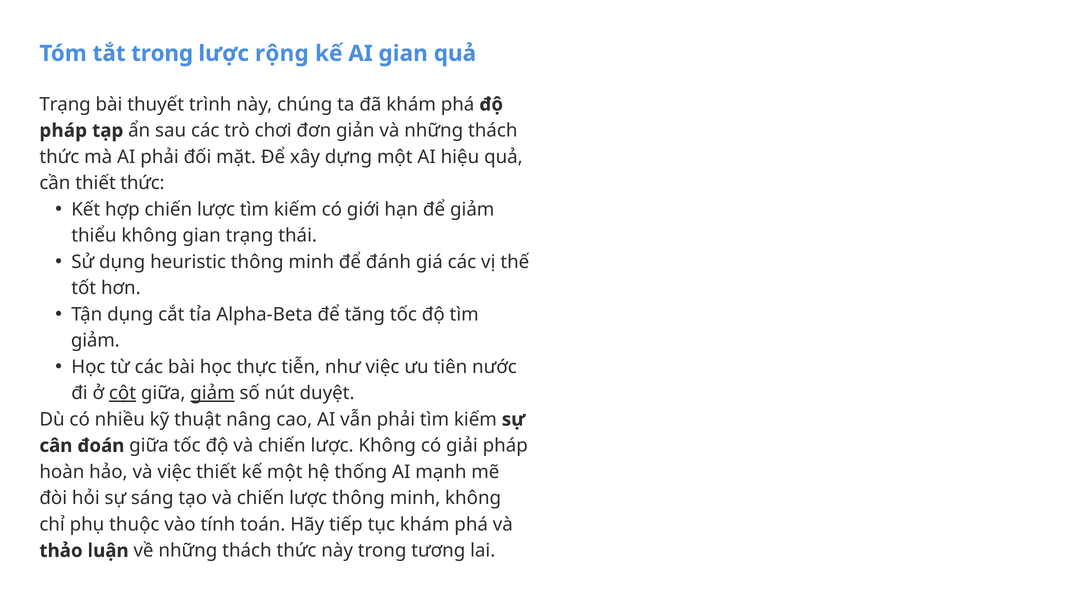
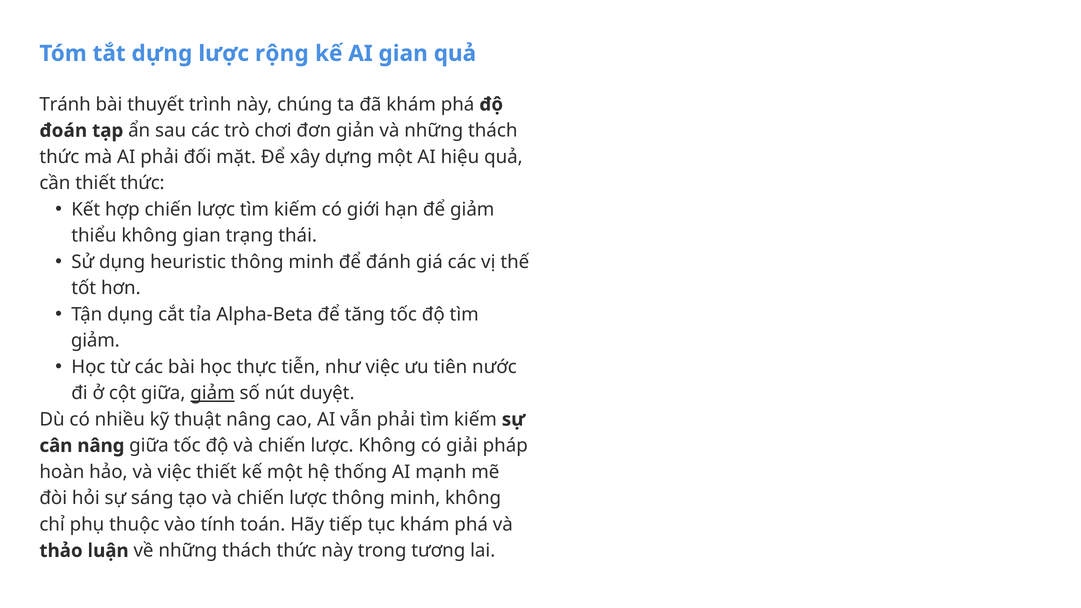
tắt trong: trong -> dựng
Trạng at (65, 104): Trạng -> Tránh
pháp at (63, 131): pháp -> đoán
cột underline: present -> none
cân đoán: đoán -> nâng
